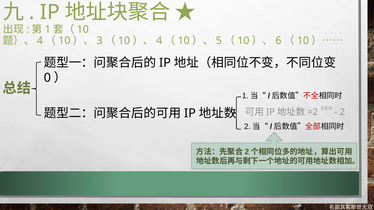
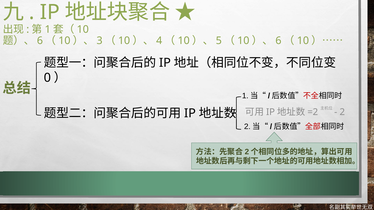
4 at (40, 41): 4 -> 6
